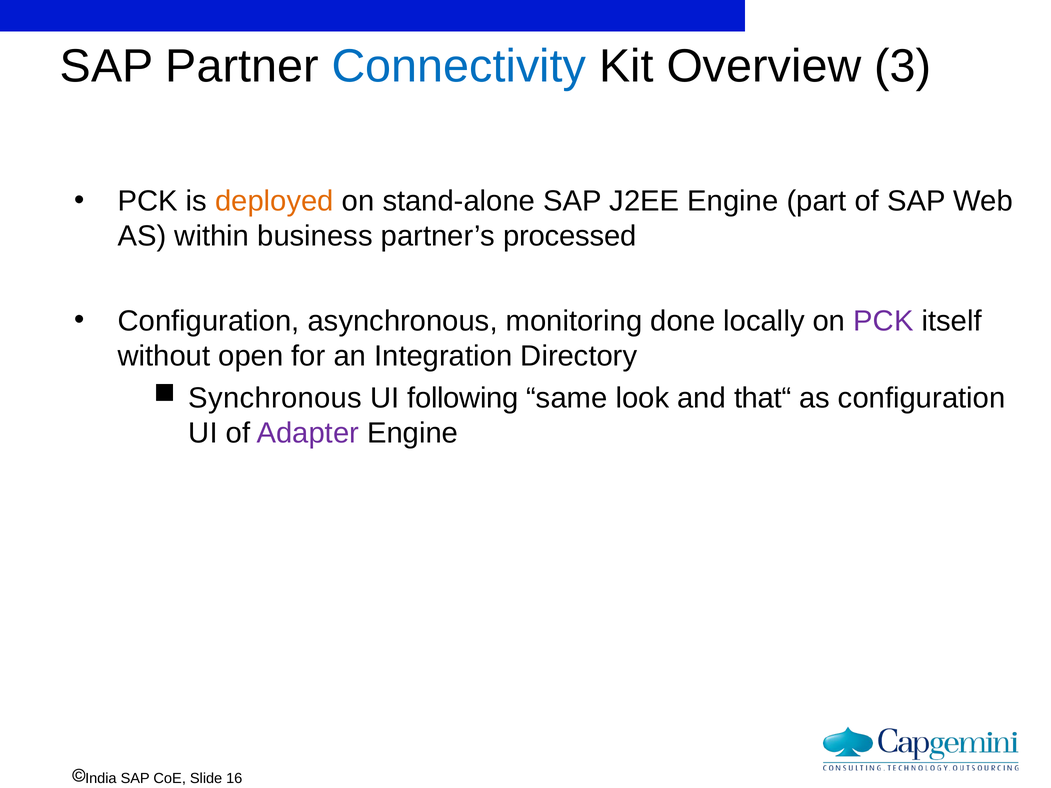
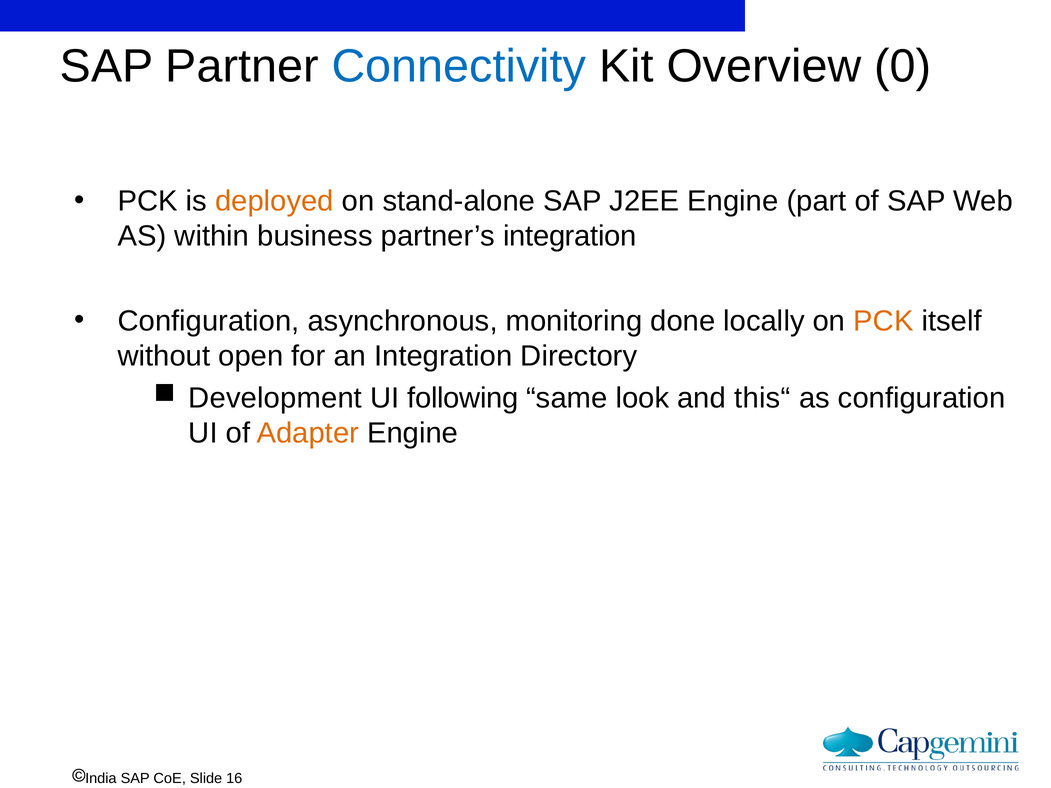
3: 3 -> 0
partner’s processed: processed -> integration
PCK at (883, 321) colour: purple -> orange
Synchronous: Synchronous -> Development
that“: that“ -> this“
Adapter colour: purple -> orange
